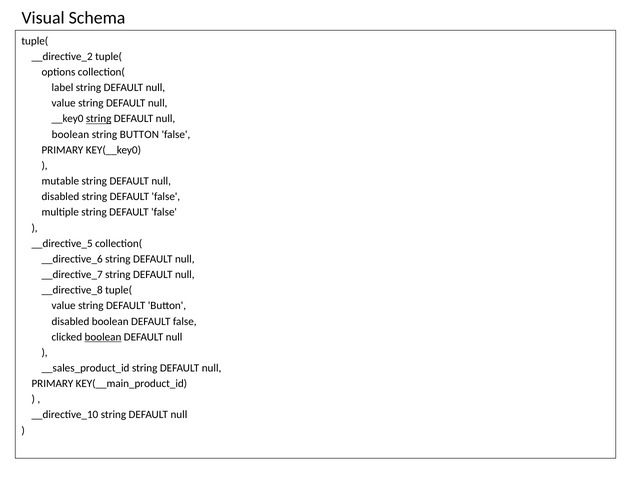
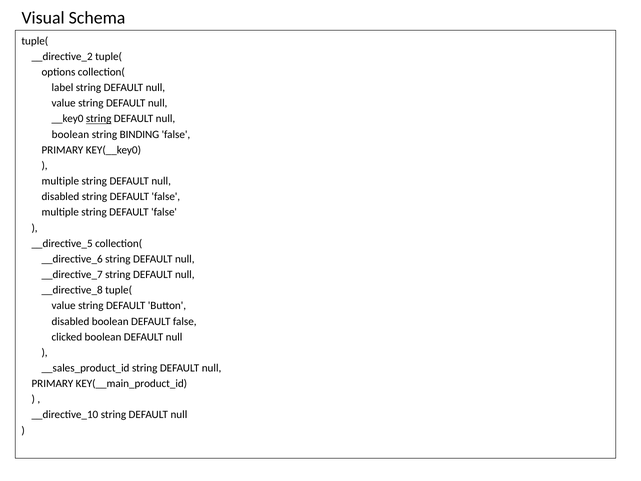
string BUTTON: BUTTON -> BINDING
mutable at (60, 181): mutable -> multiple
boolean at (103, 337) underline: present -> none
